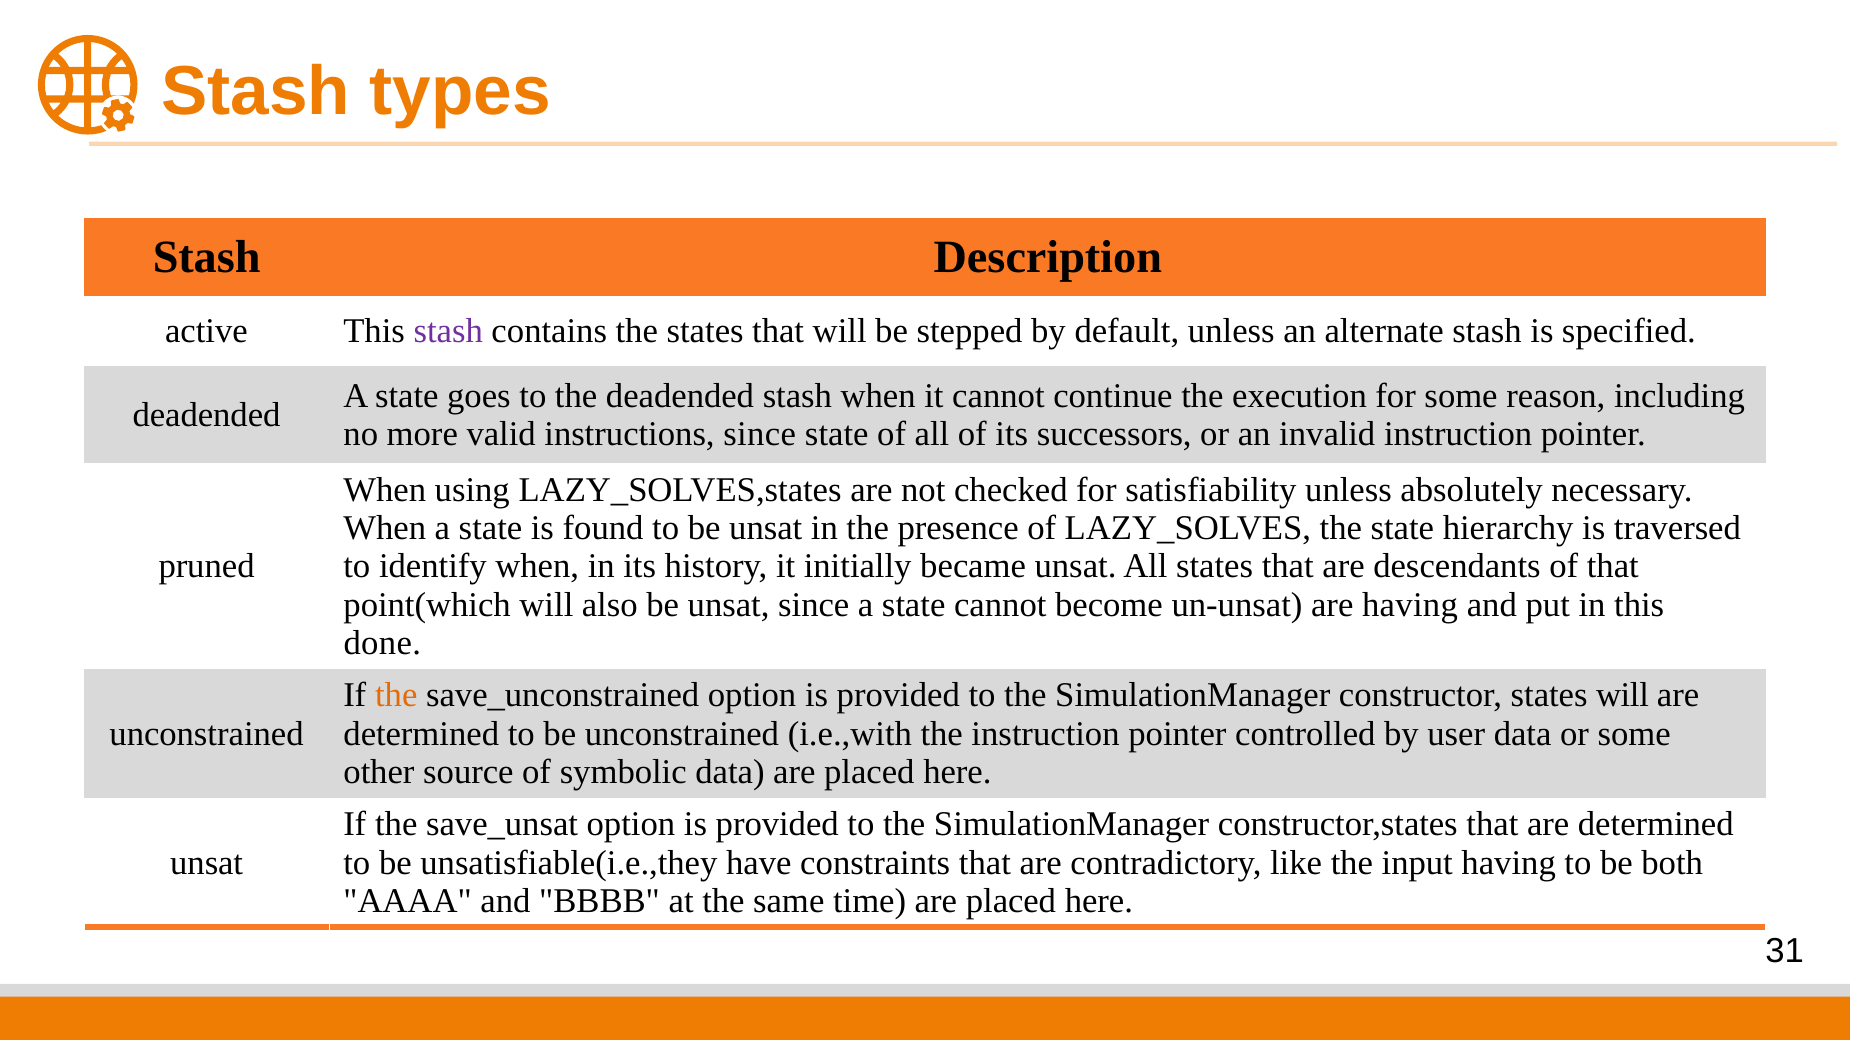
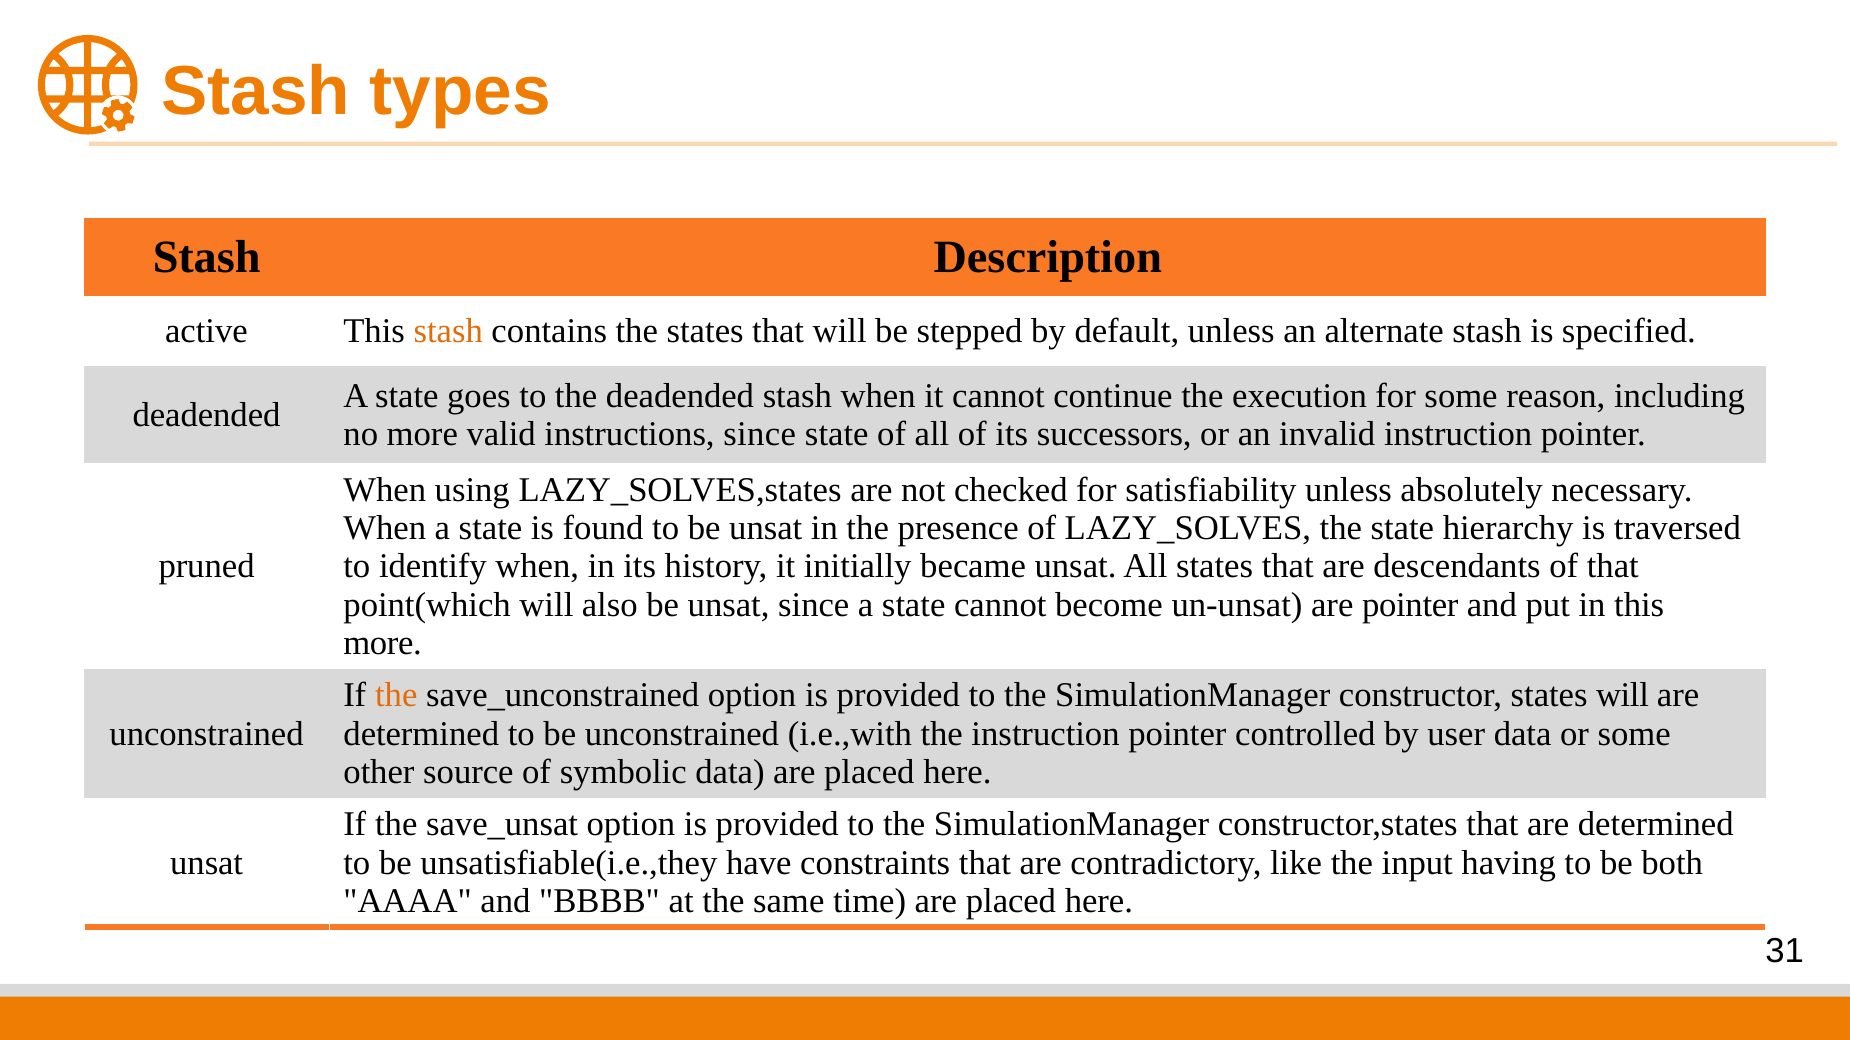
stash at (448, 331) colour: purple -> orange
are having: having -> pointer
done at (382, 643): done -> more
